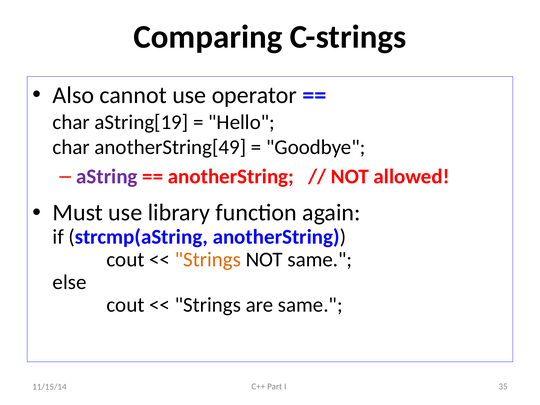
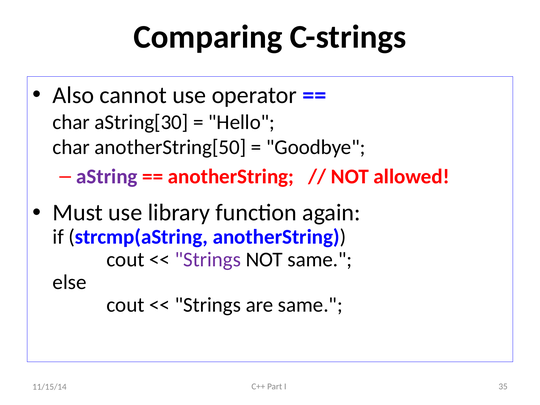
aString[19: aString[19 -> aString[30
anotherString[49: anotherString[49 -> anotherString[50
Strings at (208, 260) colour: orange -> purple
